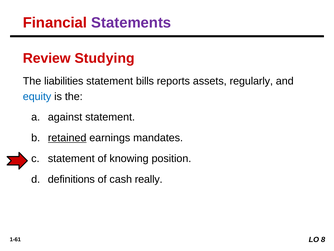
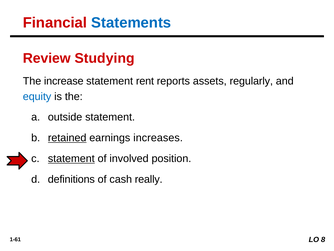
Statements colour: purple -> blue
liabilities: liabilities -> increase
bills: bills -> rent
against: against -> outside
mandates: mandates -> increases
statement at (71, 158) underline: none -> present
knowing: knowing -> involved
